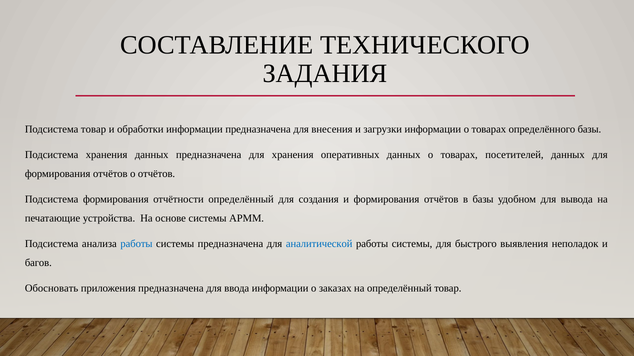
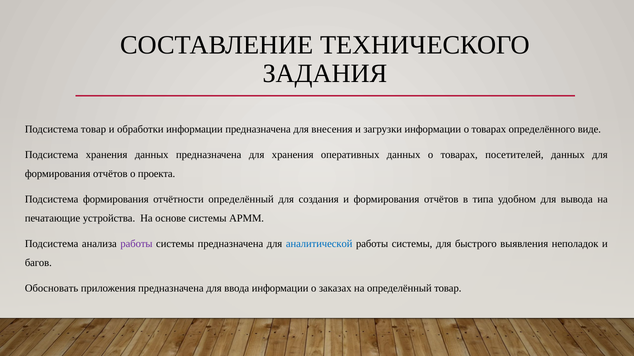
определённого базы: базы -> виде
о отчётов: отчётов -> проекта
в базы: базы -> типа
работы at (136, 244) colour: blue -> purple
